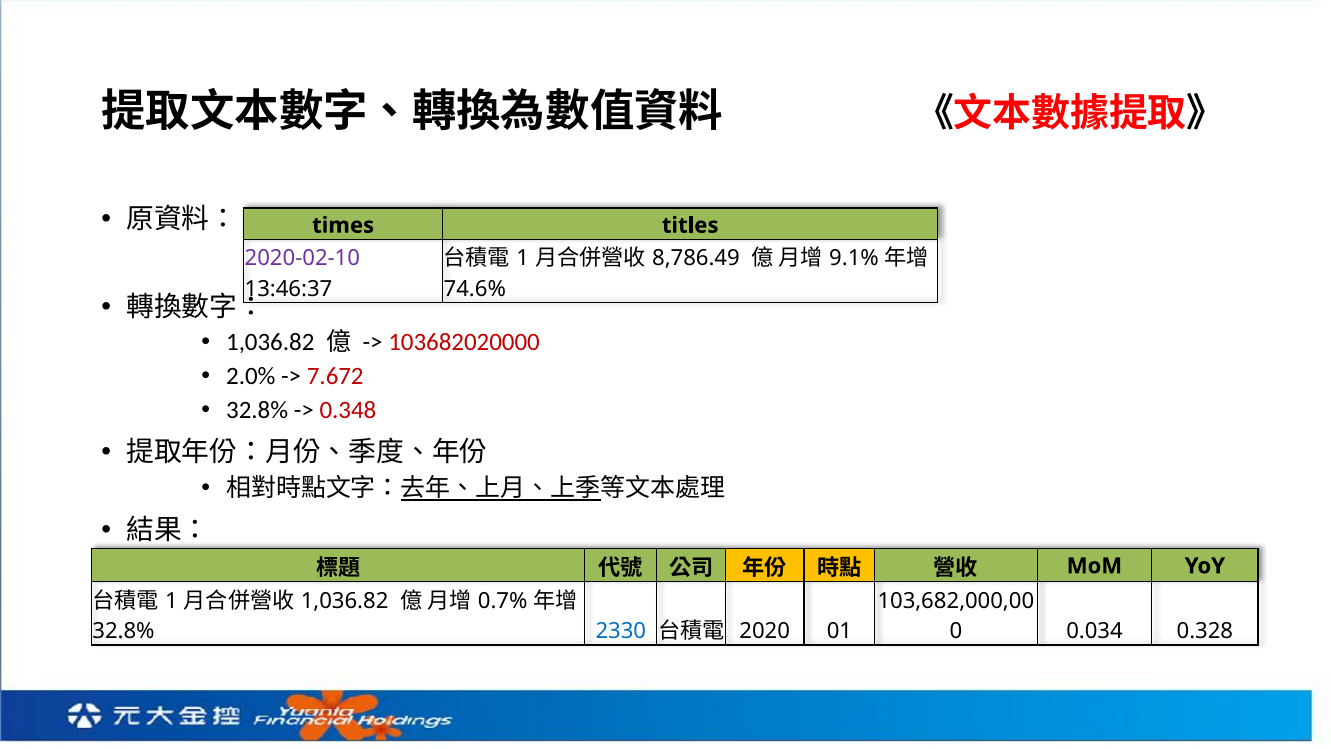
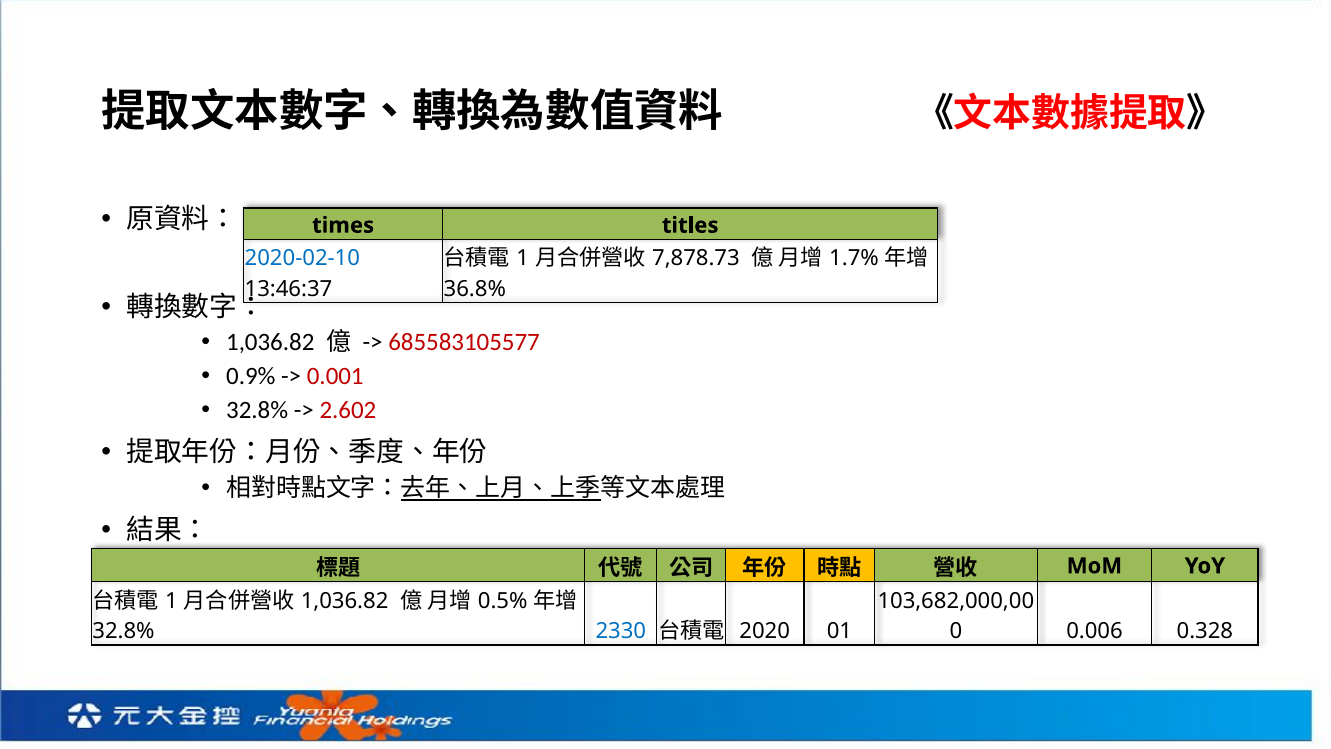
8,786.49: 8,786.49 -> 7,878.73
9.1%: 9.1% -> 1.7%
2020-02-10 colour: purple -> blue
74.6%: 74.6% -> 36.8%
103682020000: 103682020000 -> 685583105577
2.0%: 2.0% -> 0.9%
7.672: 7.672 -> 0.001
0.348: 0.348 -> 2.602
0.7%: 0.7% -> 0.5%
0.034: 0.034 -> 0.006
